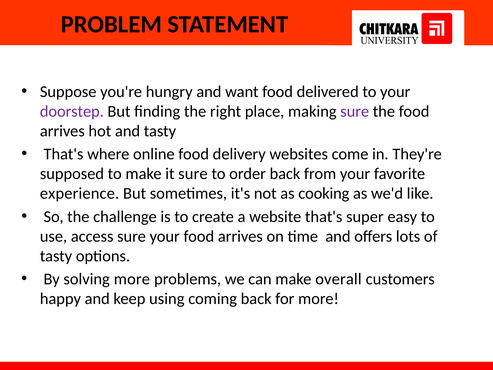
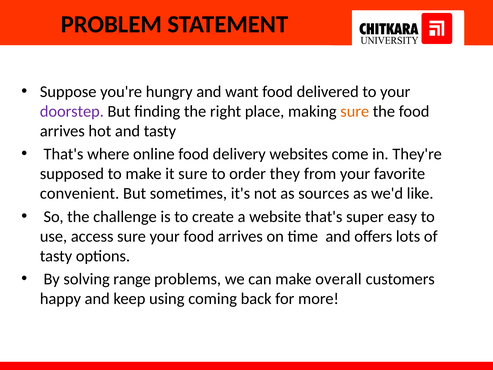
sure at (355, 111) colour: purple -> orange
order back: back -> they
experience: experience -> convenient
cooking: cooking -> sources
solving more: more -> range
